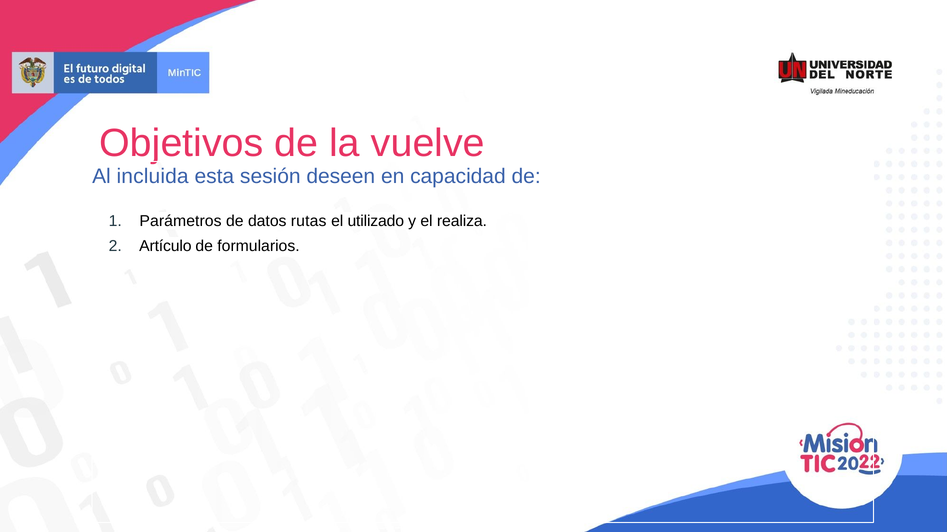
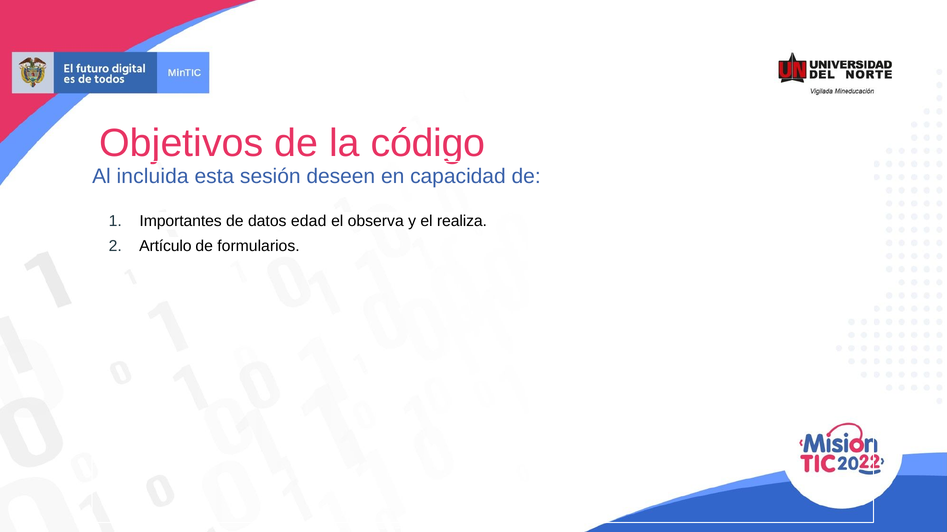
vuelve: vuelve -> código
Parámetros: Parámetros -> Importantes
rutas: rutas -> edad
utilizado: utilizado -> observa
